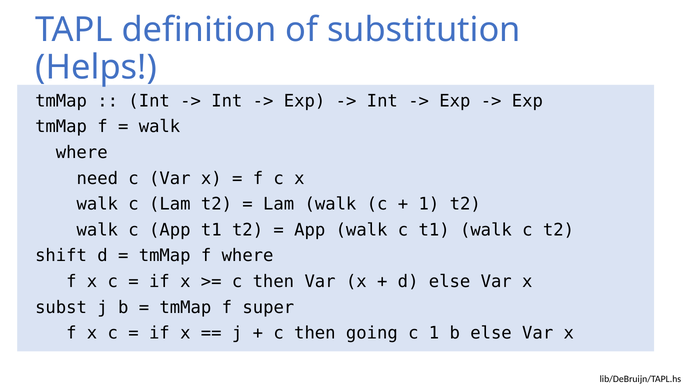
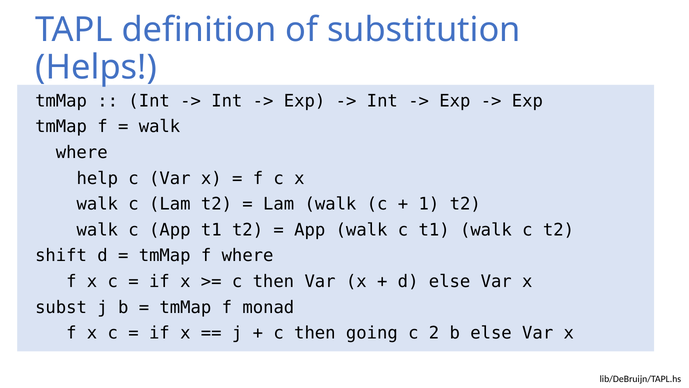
need: need -> help
super: super -> monad
c 1: 1 -> 2
